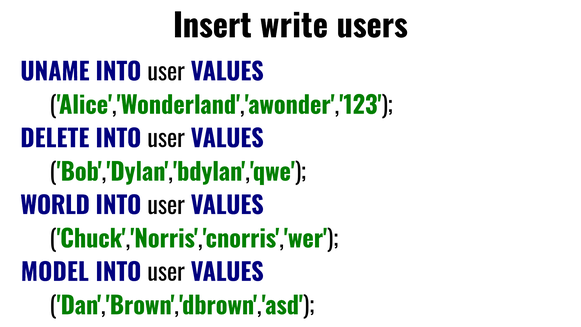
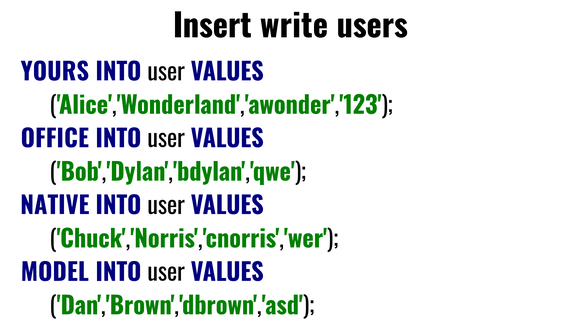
UNAME: UNAME -> YOURS
DELETE: DELETE -> OFFICE
WORLD: WORLD -> NATIVE
